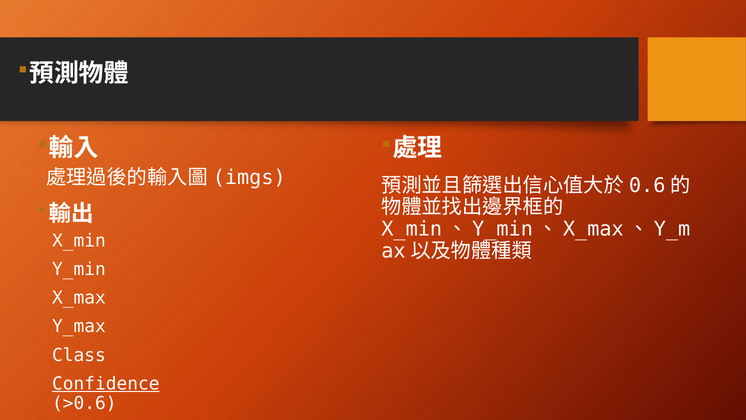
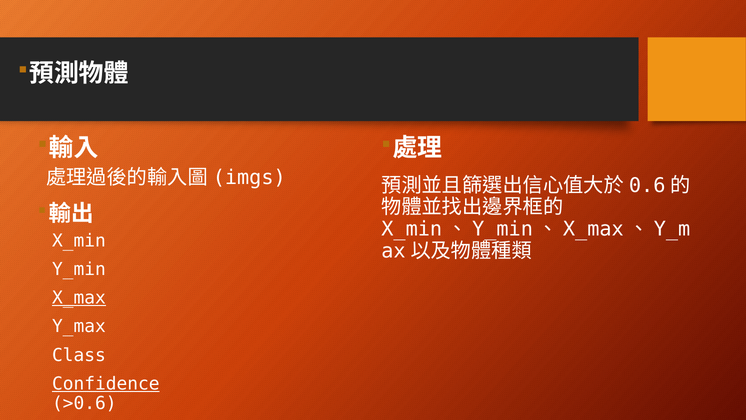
X_max underline: none -> present
